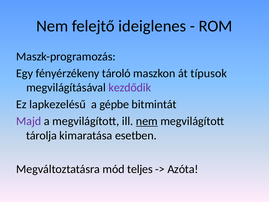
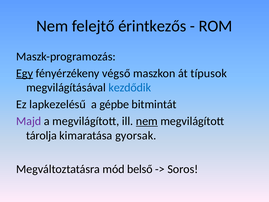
ideiglenes: ideiglenes -> érintkezős
Egy underline: none -> present
tároló: tároló -> végső
kezdődik colour: purple -> blue
esetben: esetben -> gyorsak
teljes: teljes -> belső
Azóta: Azóta -> Soros
